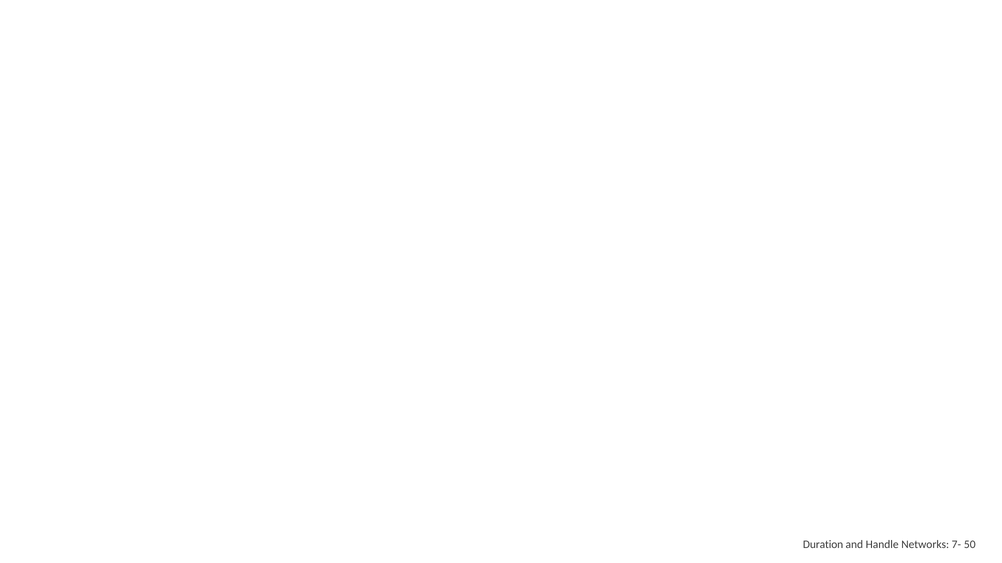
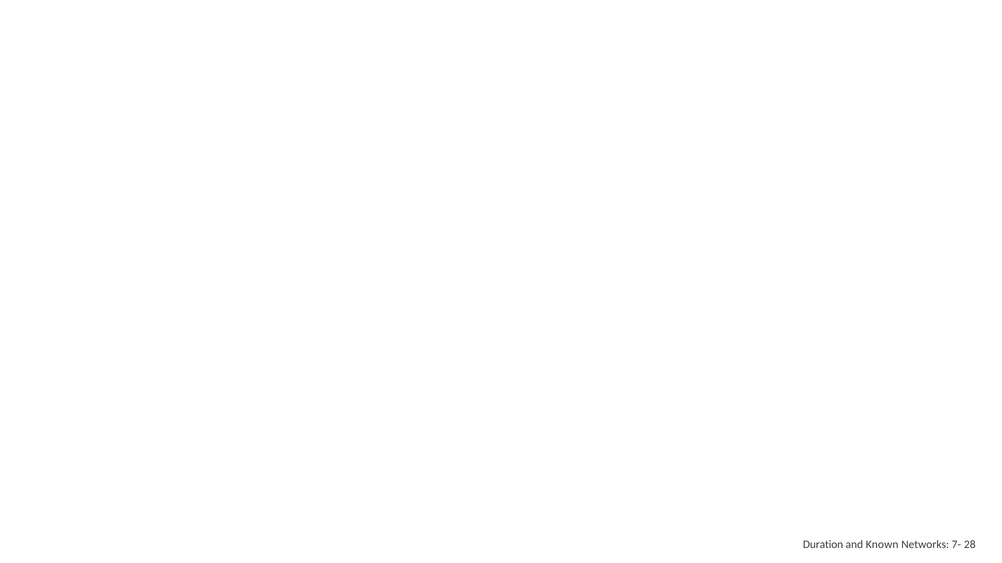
Handle: Handle -> Known
50: 50 -> 28
